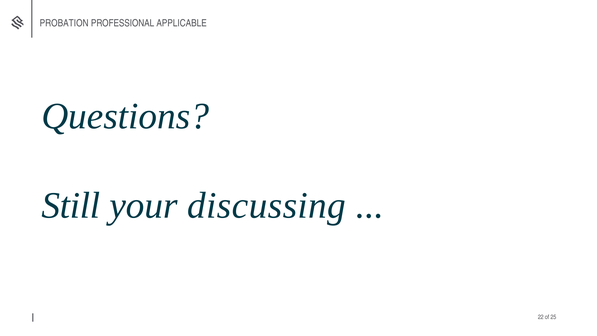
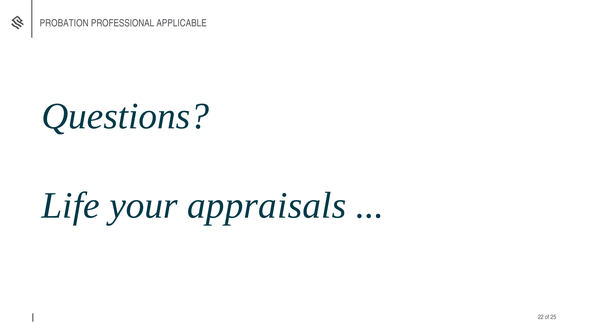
Still: Still -> Life
discussing: discussing -> appraisals
